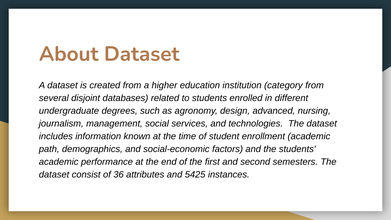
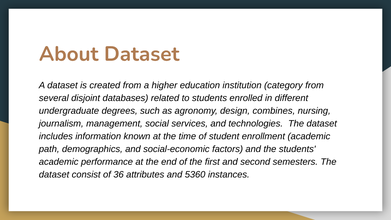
advanced: advanced -> combines
5425: 5425 -> 5360
